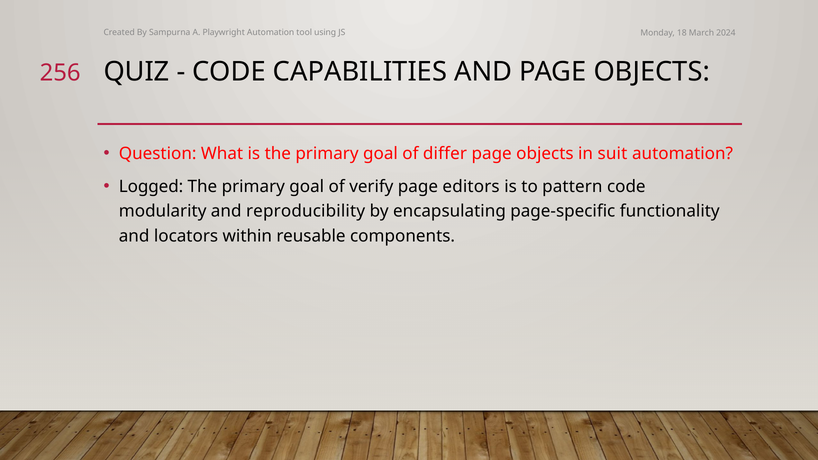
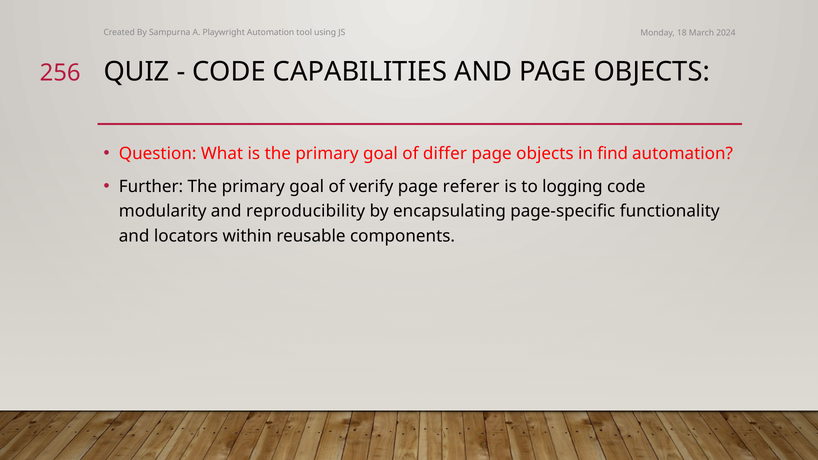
suit: suit -> find
Logged: Logged -> Further
editors: editors -> referer
pattern: pattern -> logging
